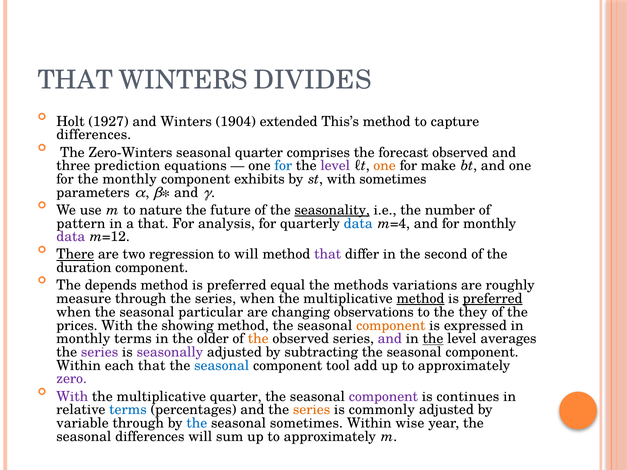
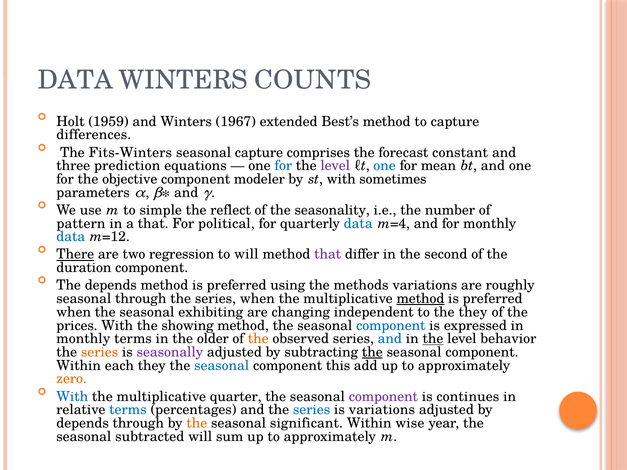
THAT at (75, 80): THAT -> DATA
DIVIDES: DIVIDES -> COUNTS
1927: 1927 -> 1959
1904: 1904 -> 1967
This’s: This’s -> Best’s
Zero-Winters: Zero-Winters -> Fits-Winters
seasonal quarter: quarter -> capture
forecast observed: observed -> constant
one at (385, 166) colour: orange -> blue
make: make -> mean
the monthly: monthly -> objective
exhibits: exhibits -> modeler
nature: nature -> simple
future: future -> reflect
seasonality underline: present -> none
analysis: analysis -> political
data at (71, 237) colour: purple -> blue
equal: equal -> using
measure at (84, 299): measure -> seasonal
preferred at (493, 299) underline: present -> none
particular: particular -> exhibiting
observations: observations -> independent
component at (391, 326) colour: orange -> blue
and at (390, 339) colour: purple -> blue
averages: averages -> behavior
series at (100, 352) colour: purple -> orange
the at (372, 352) underline: none -> present
each that: that -> they
tool: tool -> this
zero colour: purple -> orange
With at (72, 397) colour: purple -> blue
series at (312, 410) colour: orange -> blue
is commonly: commonly -> variations
variable at (83, 423): variable -> depends
the at (197, 423) colour: blue -> orange
seasonal sometimes: sometimes -> significant
seasonal differences: differences -> subtracted
